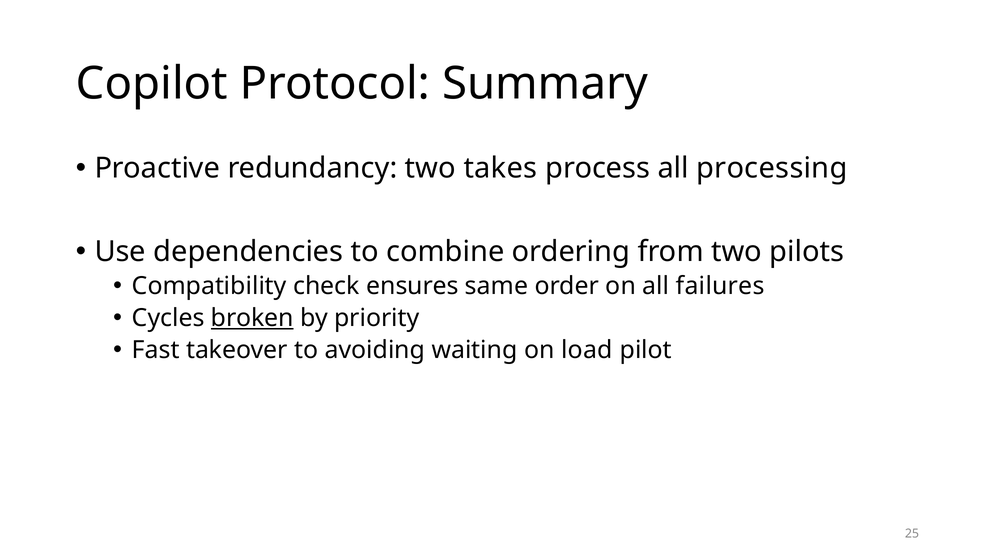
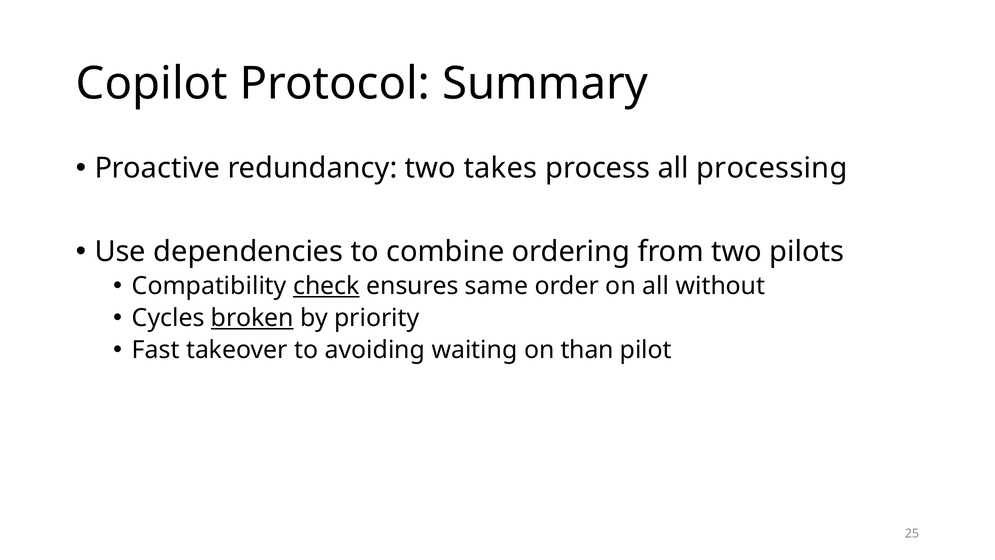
check underline: none -> present
failures: failures -> without
load: load -> than
